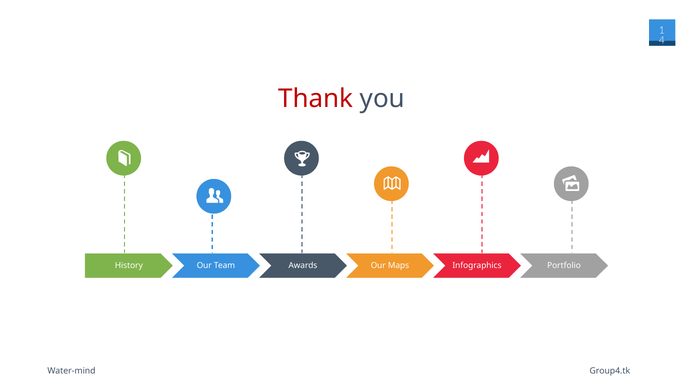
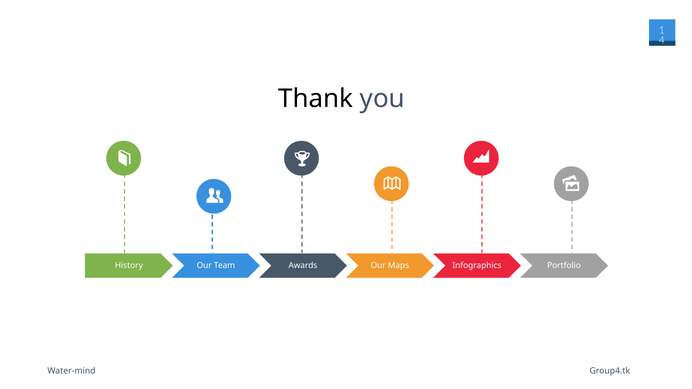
Thank colour: red -> black
